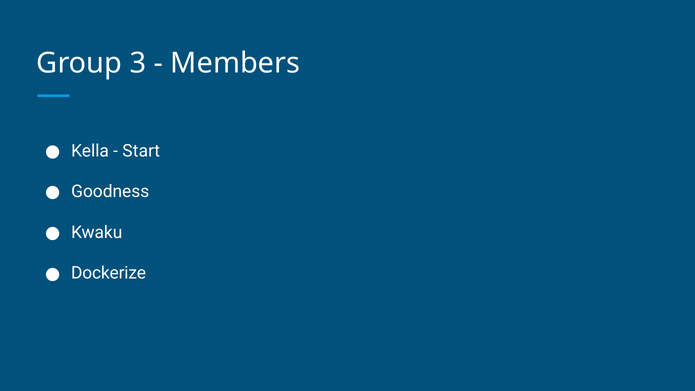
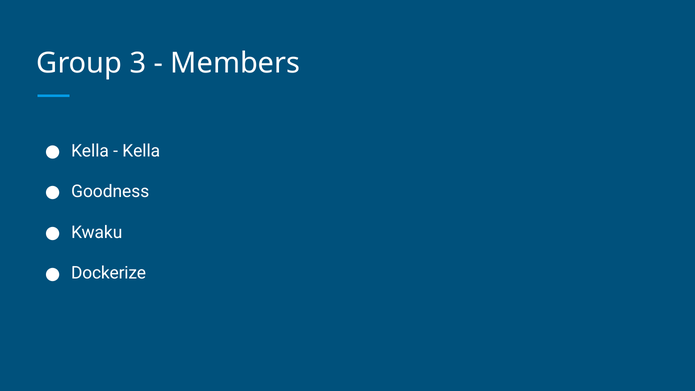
Start at (141, 151): Start -> Kella
